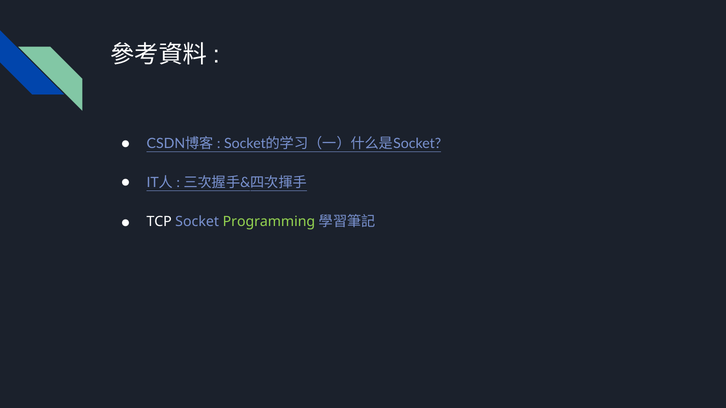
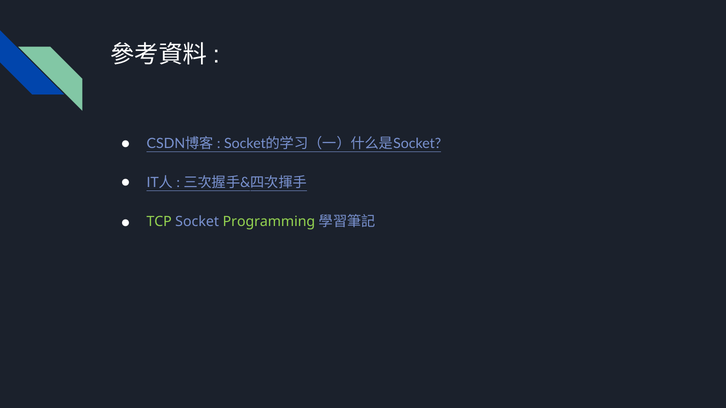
TCP colour: white -> light green
